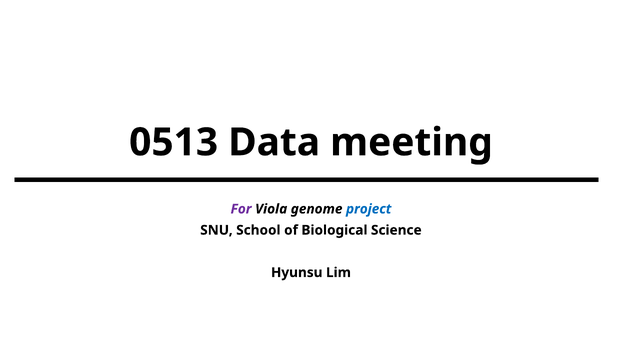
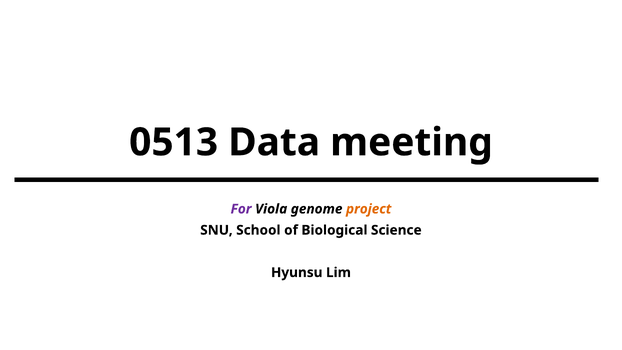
project colour: blue -> orange
